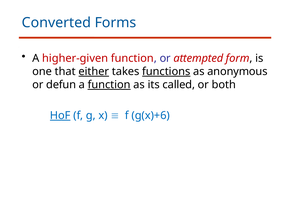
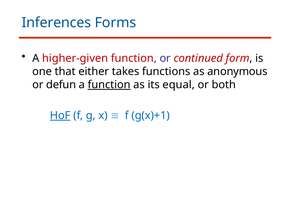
Converted: Converted -> Inferences
attempted: attempted -> continued
either underline: present -> none
functions underline: present -> none
called: called -> equal
g(x)+6: g(x)+6 -> g(x)+1
